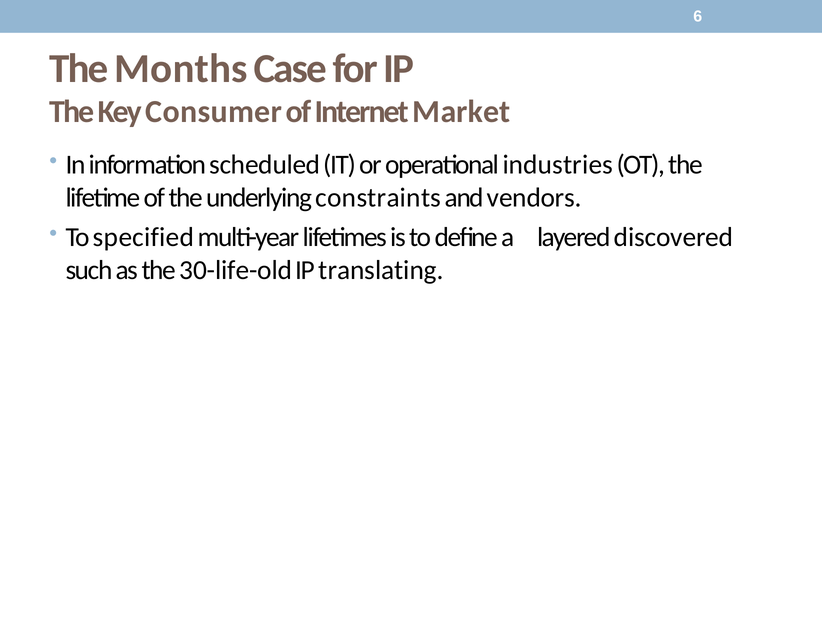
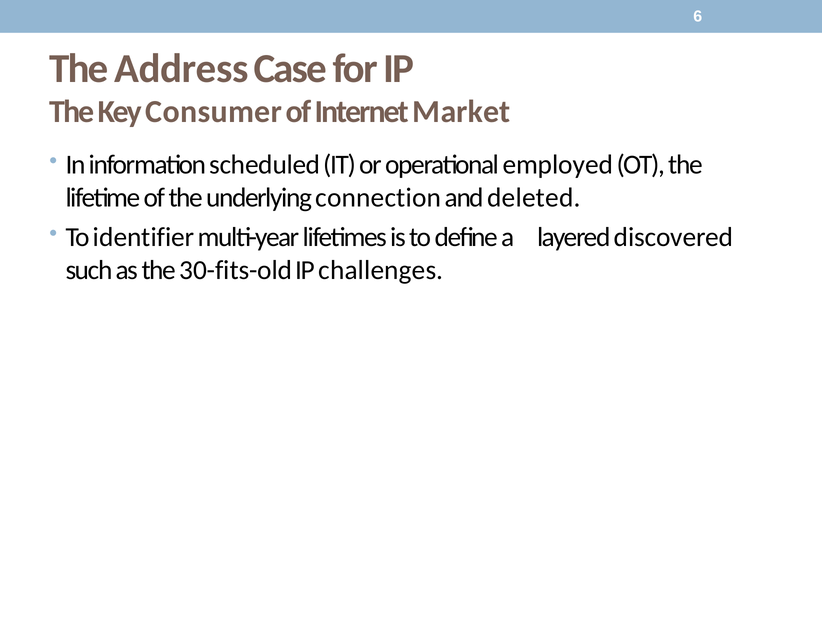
Months: Months -> Address
industries: industries -> employed
constraints: constraints -> connection
vendors: vendors -> deleted
specified: specified -> identifier
30-life-old: 30-life-old -> 30-fits-old
translating: translating -> challenges
